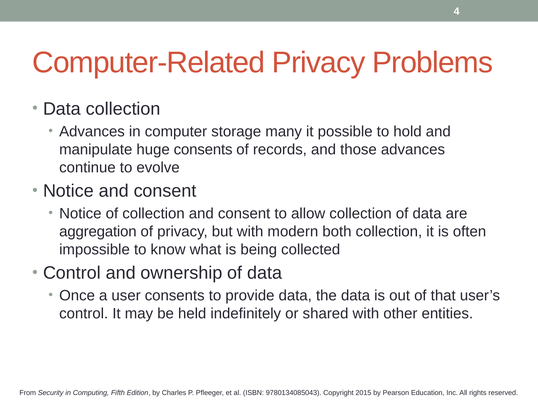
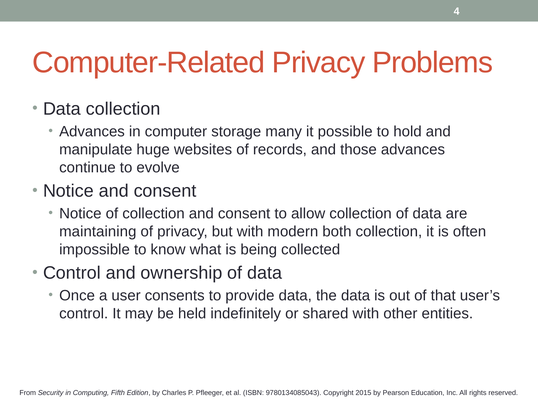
huge consents: consents -> websites
aggregation: aggregation -> maintaining
